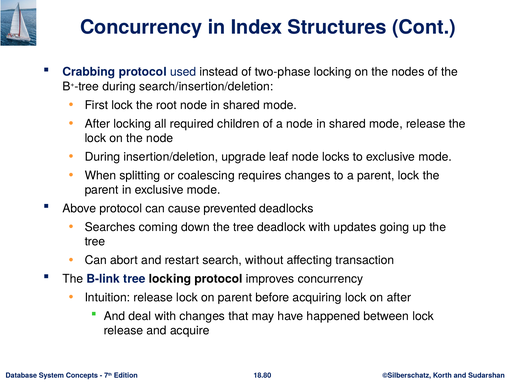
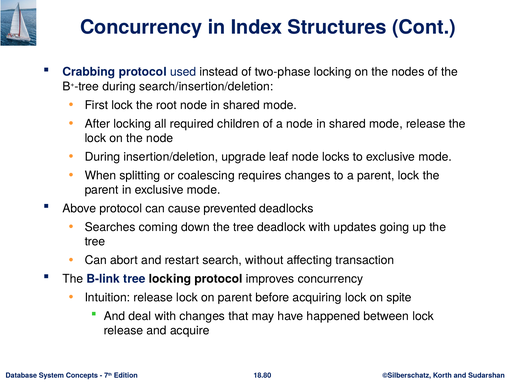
on after: after -> spite
